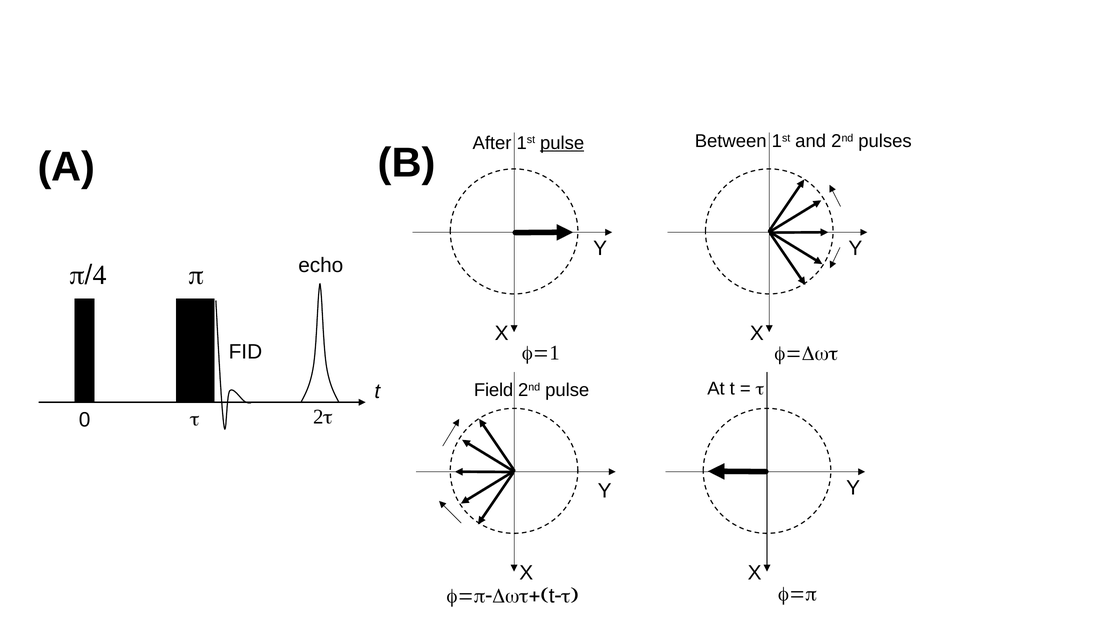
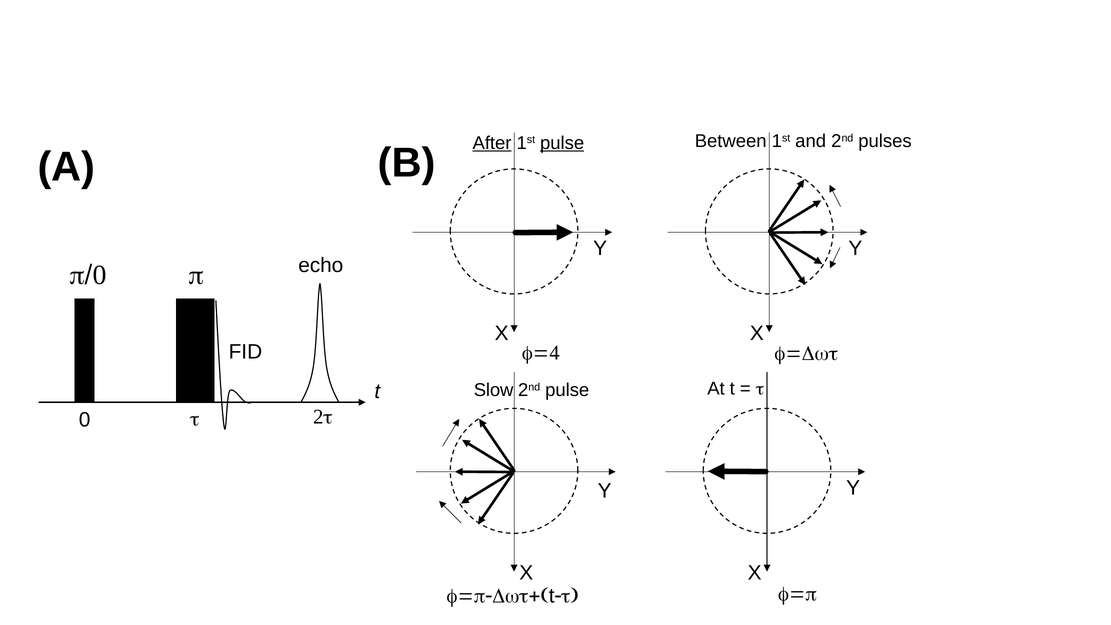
After underline: none -> present
p/4: p/4 -> p/0
f=1: f=1 -> f=4
Field: Field -> Slow
